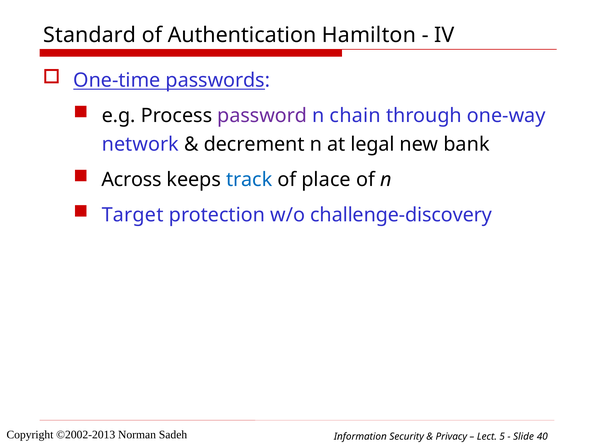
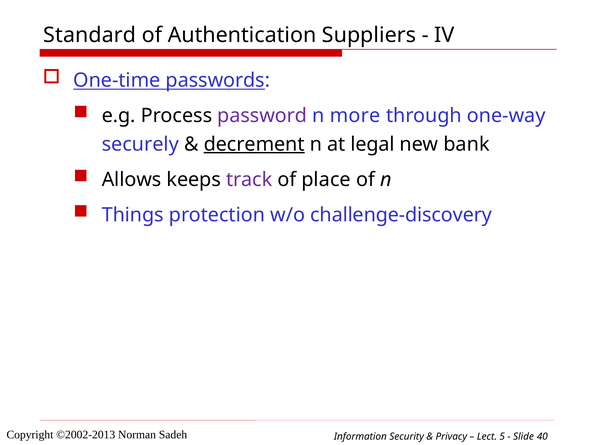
Hamilton: Hamilton -> Suppliers
chain: chain -> more
network: network -> securely
decrement underline: none -> present
Across: Across -> Allows
track colour: blue -> purple
Target: Target -> Things
